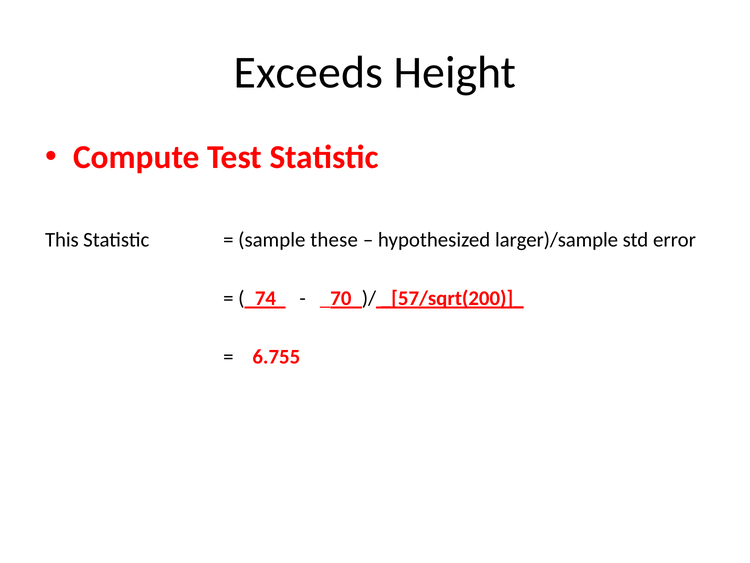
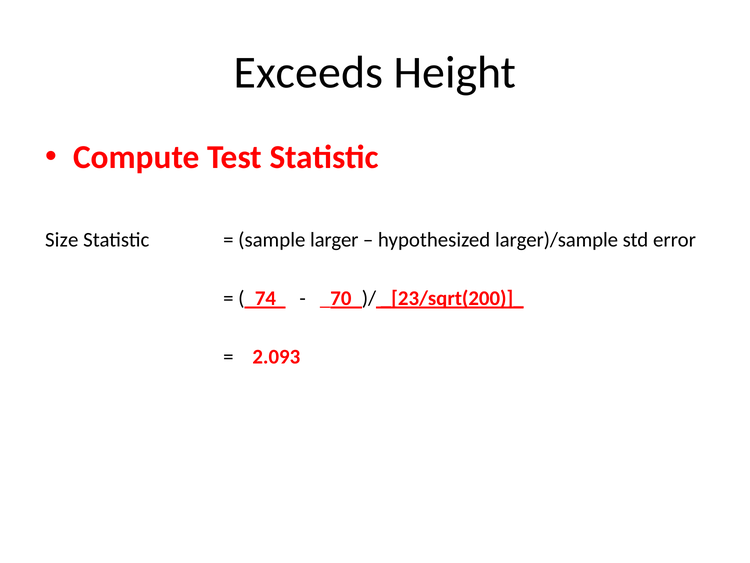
This: This -> Size
these: these -> larger
_[57/sqrt(200)]_: _[57/sqrt(200)]_ -> _[23/sqrt(200)]_
6.755: 6.755 -> 2.093
